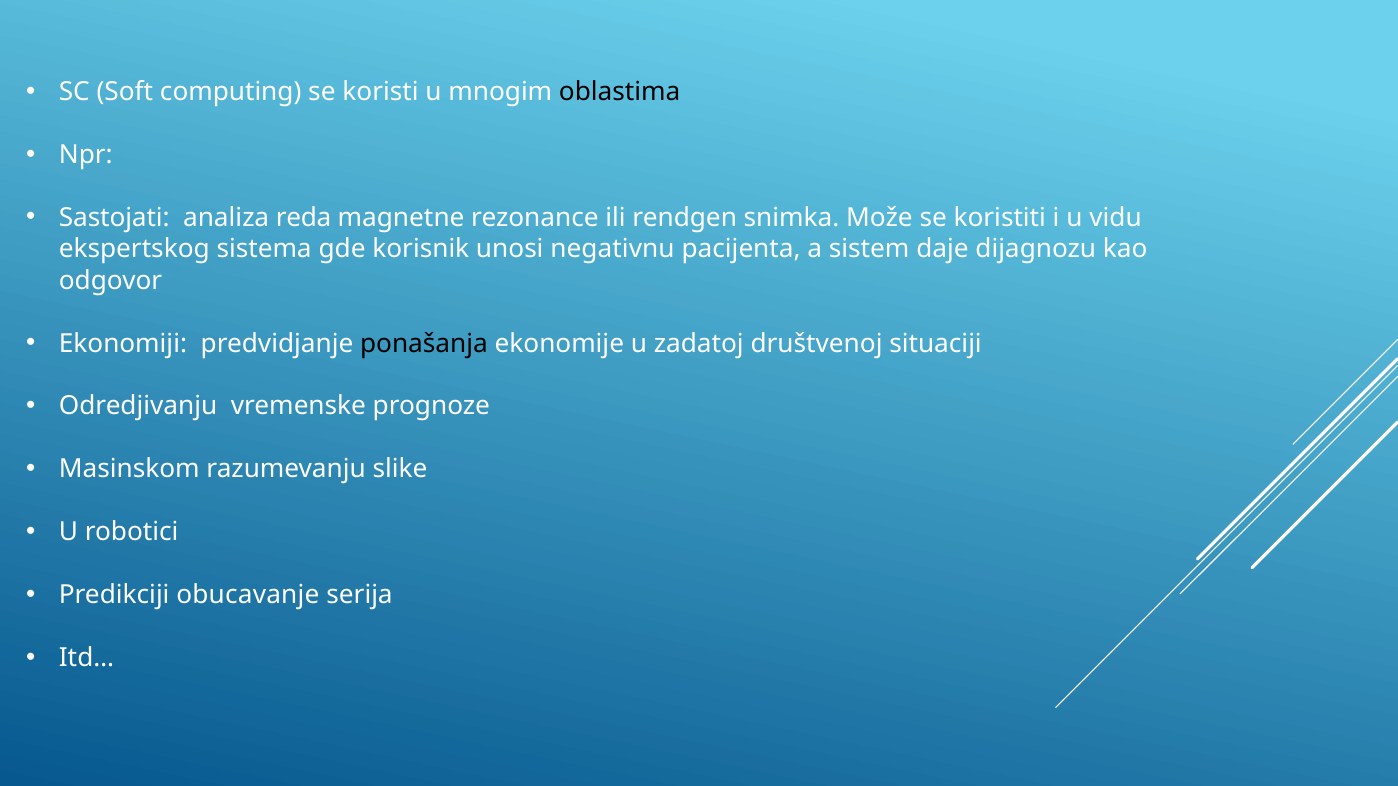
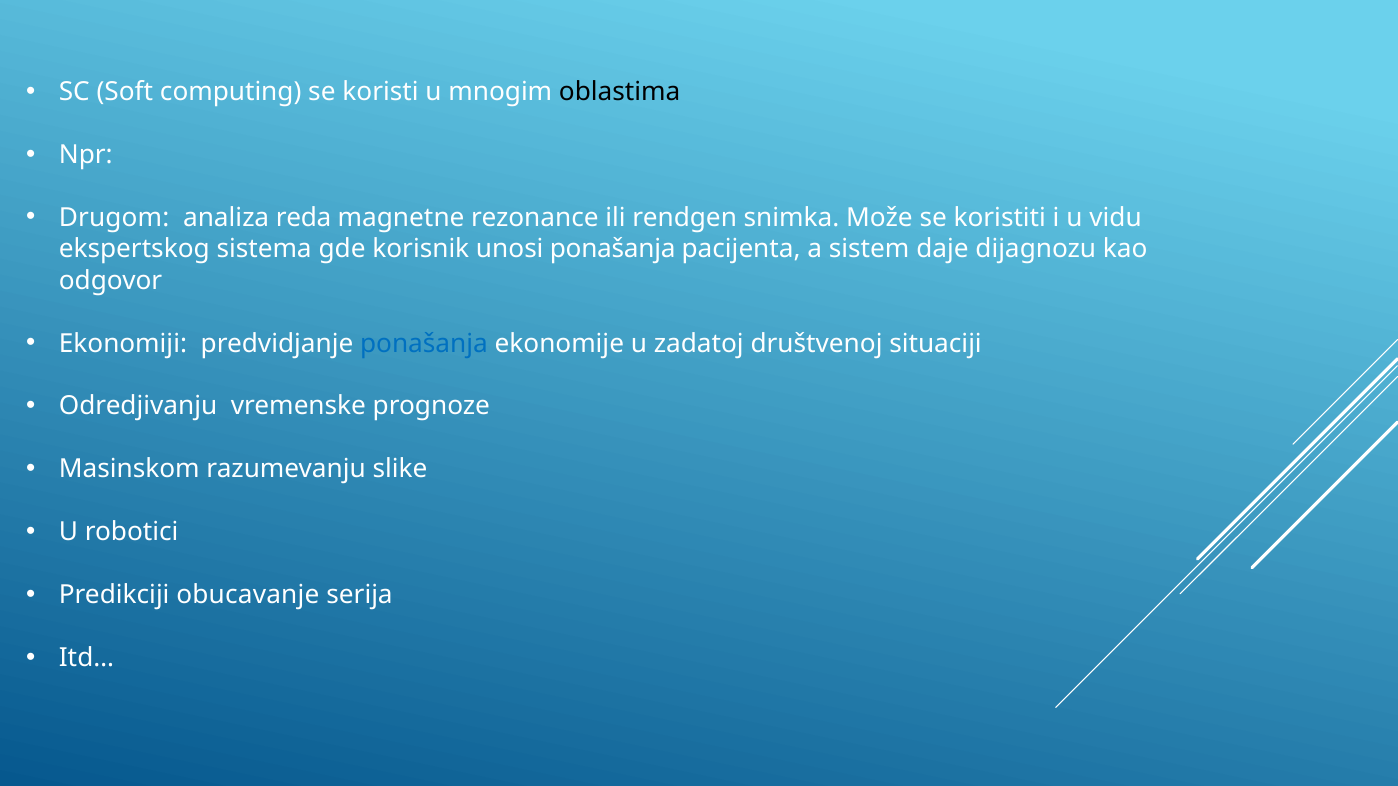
Sastojati: Sastojati -> Drugom
unosi negativnu: negativnu -> ponašanja
ponašanja at (424, 344) colour: black -> blue
